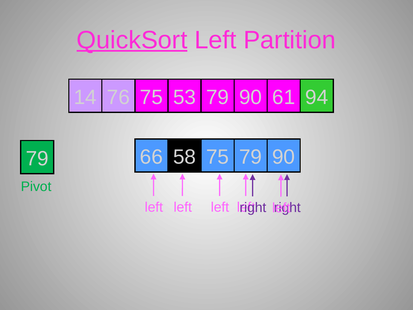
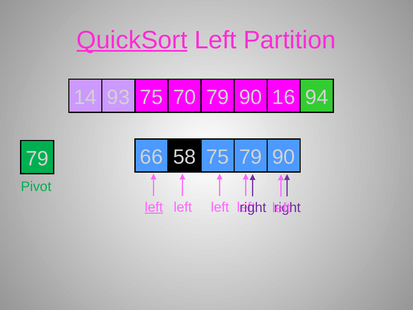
76: 76 -> 93
53: 53 -> 70
61: 61 -> 16
left at (154, 207) underline: none -> present
